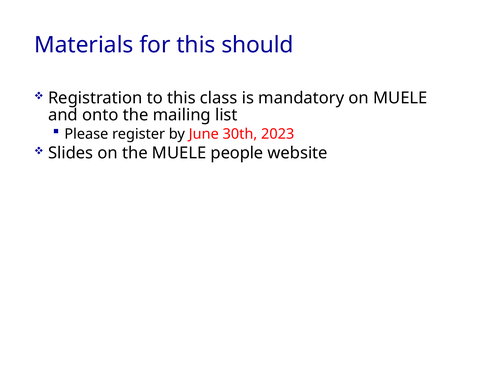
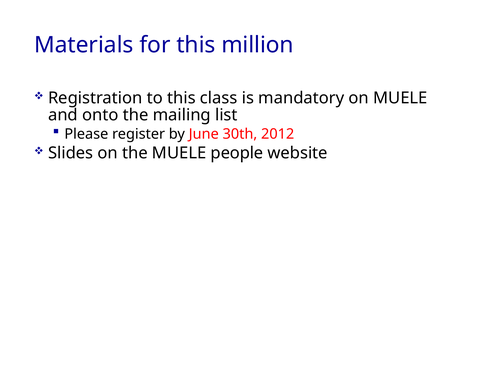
should: should -> million
2023: 2023 -> 2012
